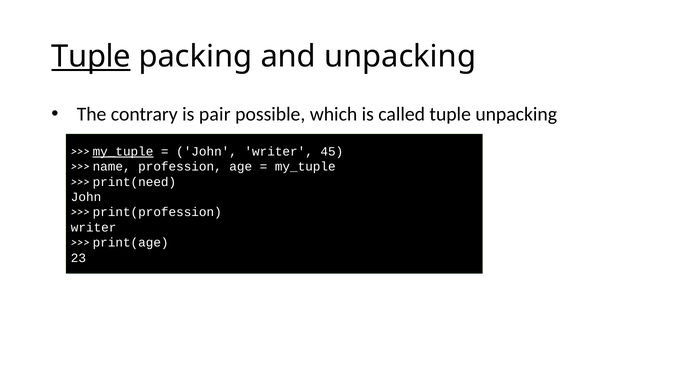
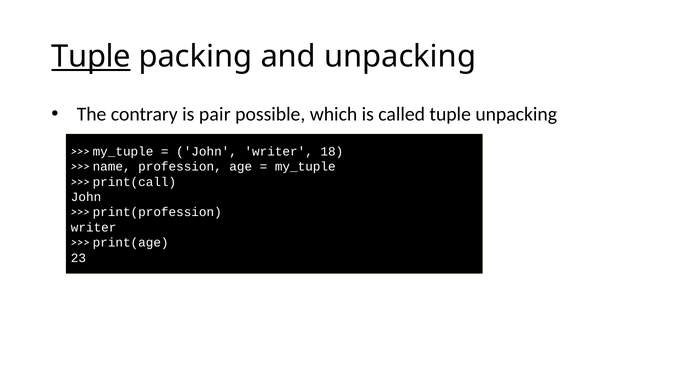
my_tuple at (123, 151) underline: present -> none
45: 45 -> 18
print(need: print(need -> print(call
